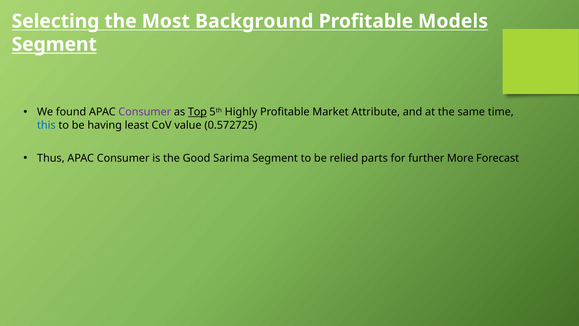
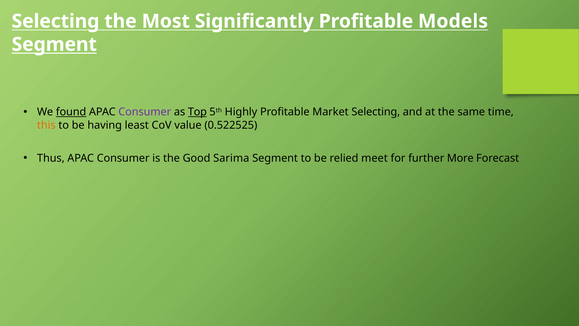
Background: Background -> Significantly
found underline: none -> present
Market Attribute: Attribute -> Selecting
this colour: blue -> orange
0.572725: 0.572725 -> 0.522525
parts: parts -> meet
